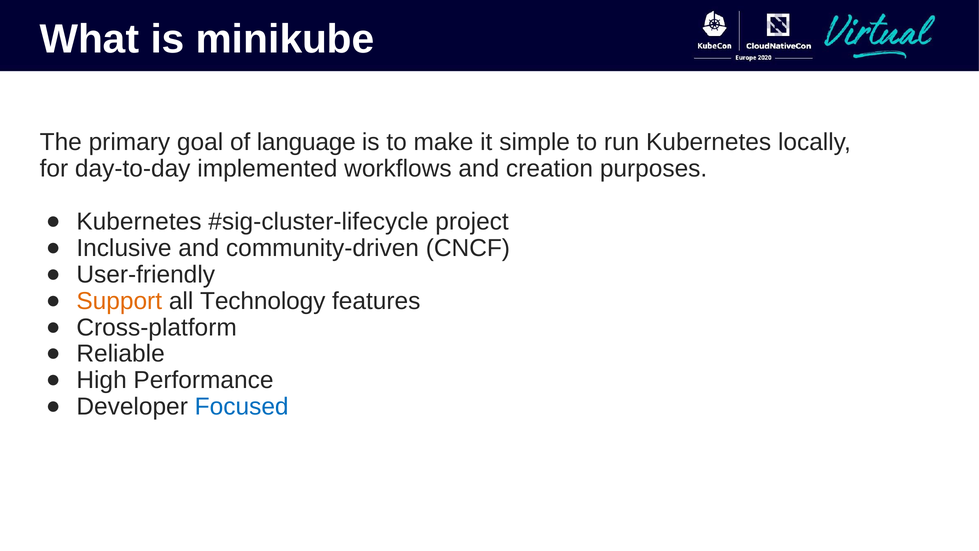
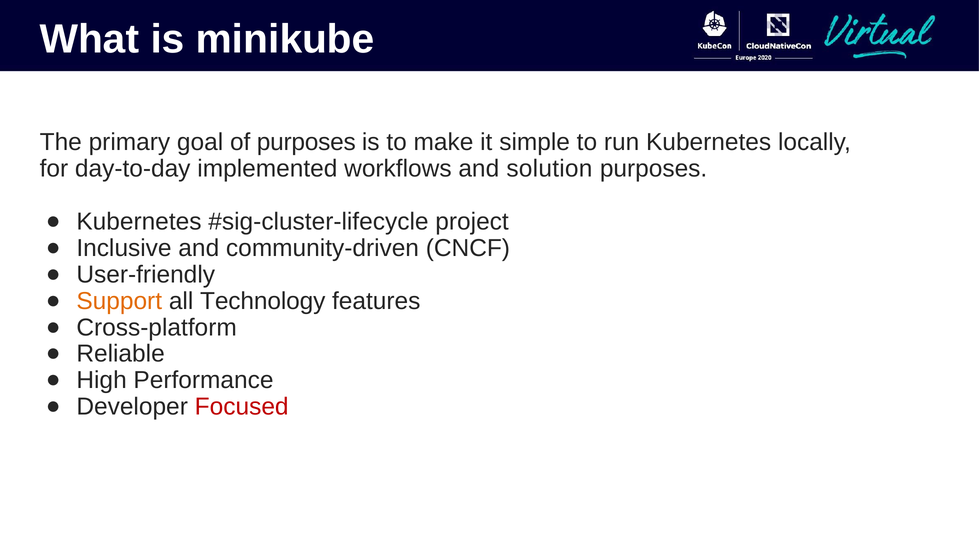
of language: language -> purposes
creation: creation -> solution
Focused colour: blue -> red
